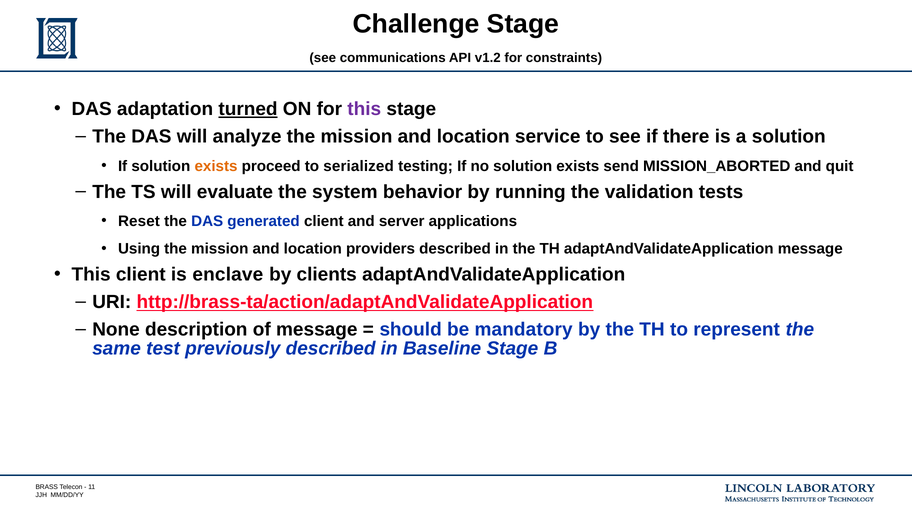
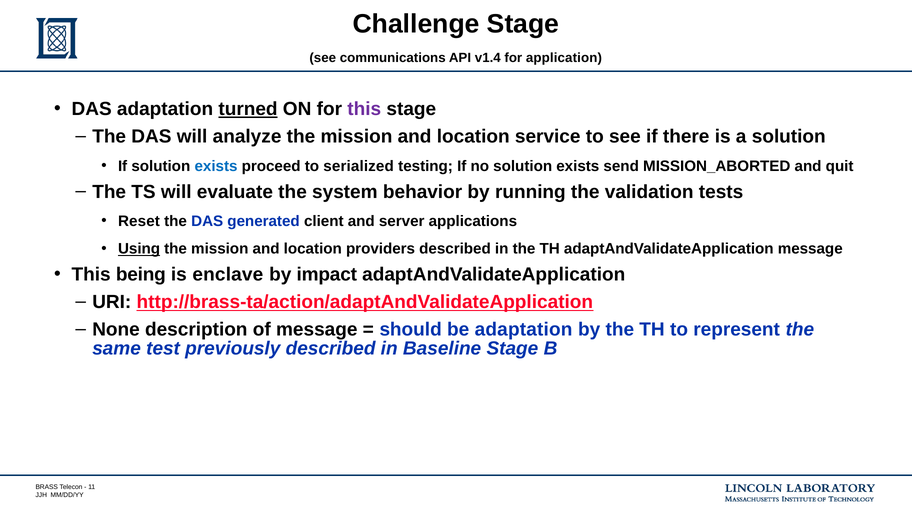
v1.2: v1.2 -> v1.4
constraints: constraints -> application
exists at (216, 166) colour: orange -> blue
Using underline: none -> present
This client: client -> being
clients: clients -> impact
be mandatory: mandatory -> adaptation
